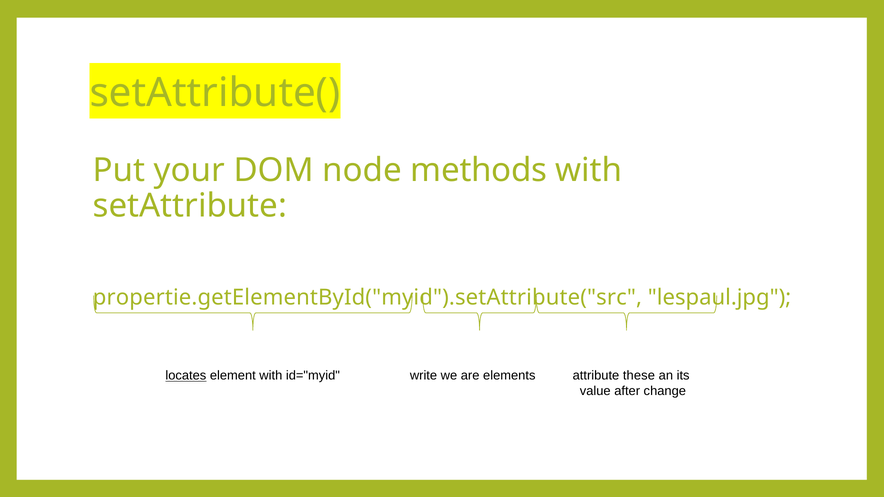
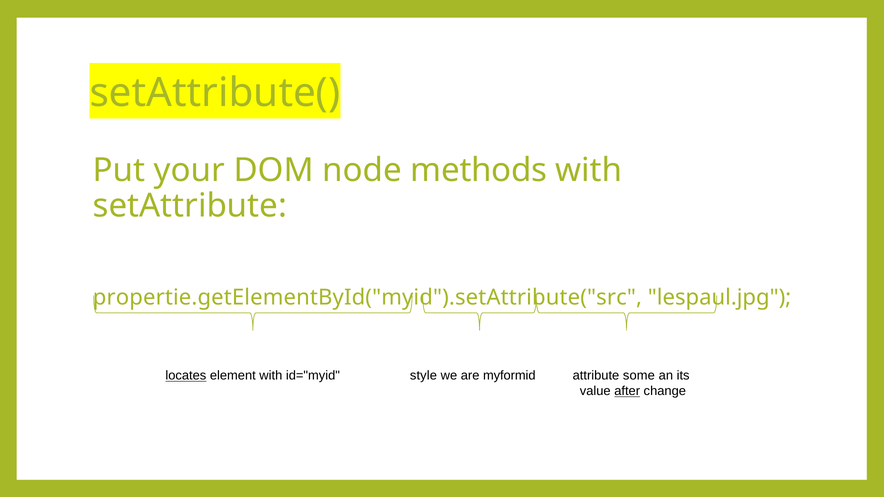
write: write -> style
elements: elements -> myformid
these: these -> some
after underline: none -> present
